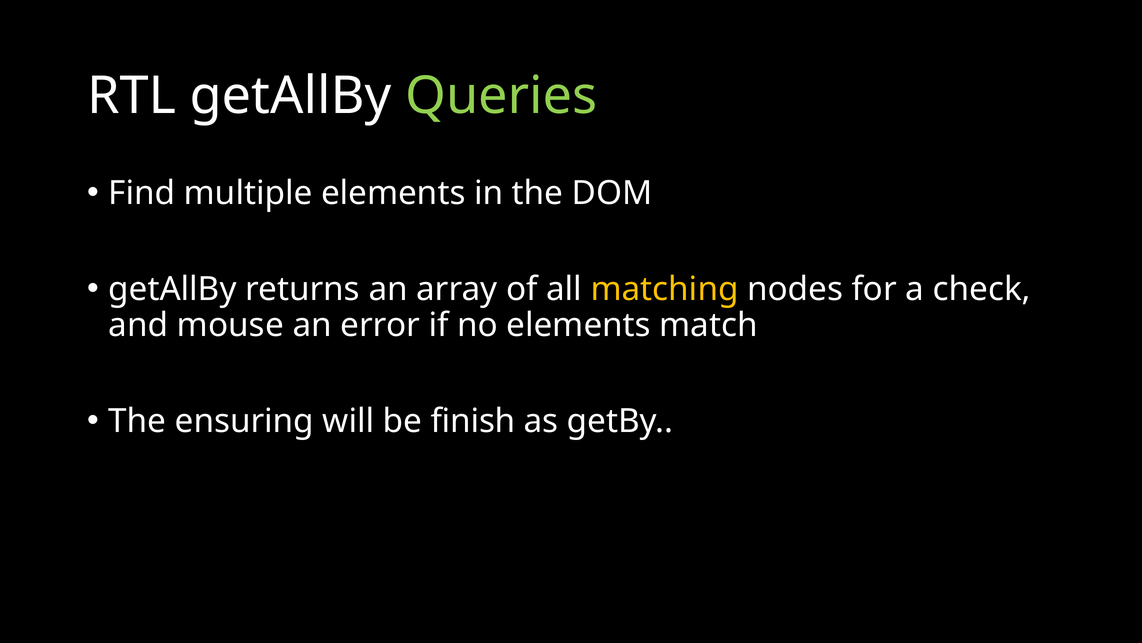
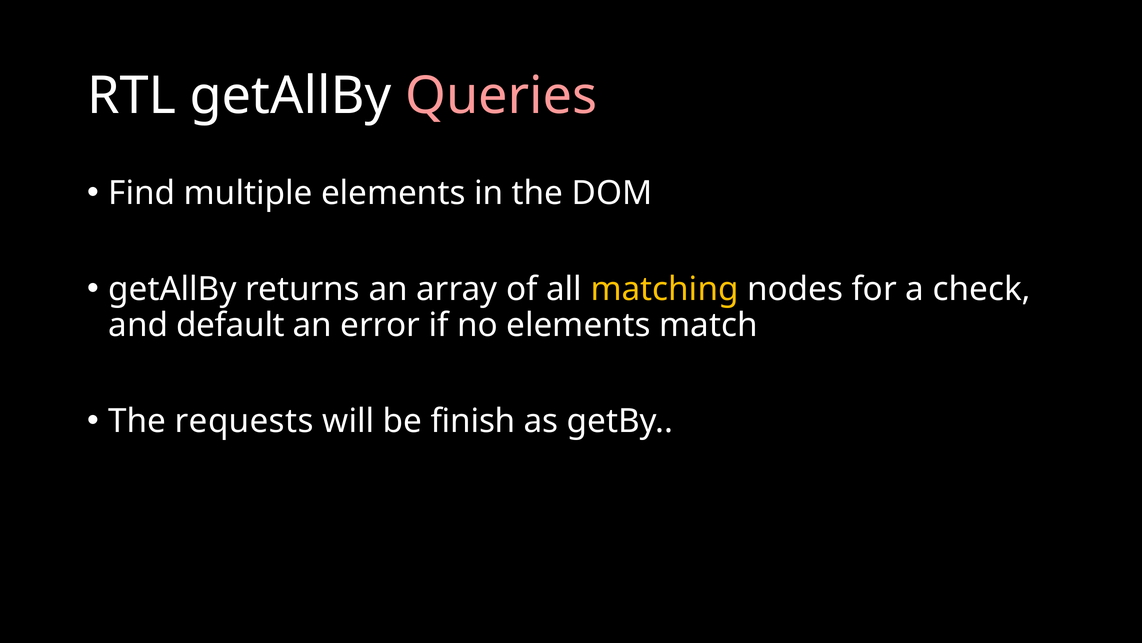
Queries colour: light green -> pink
mouse: mouse -> default
ensuring: ensuring -> requests
